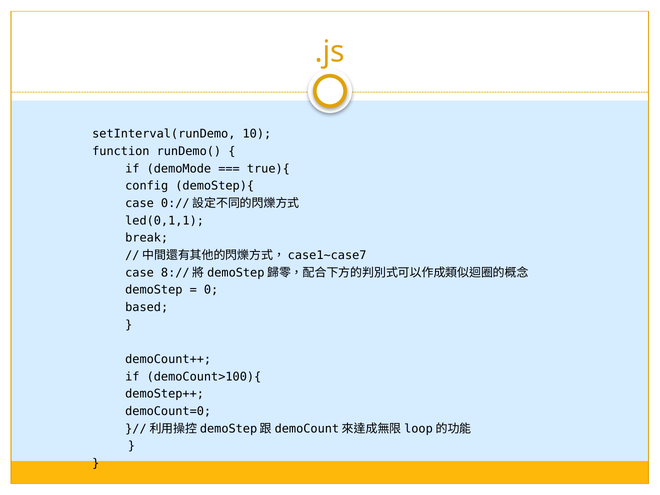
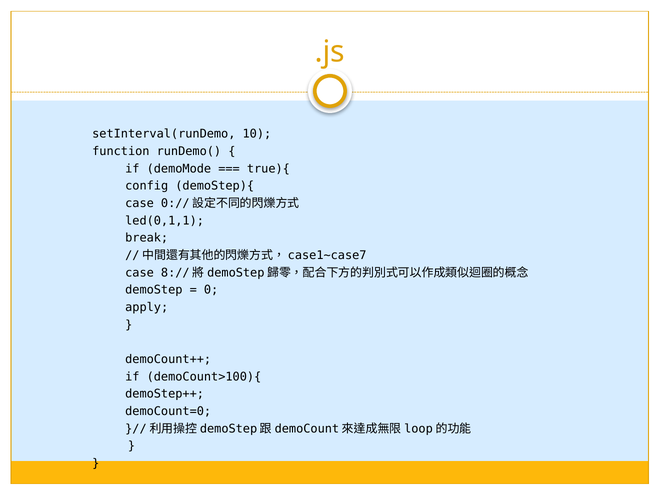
based: based -> apply
